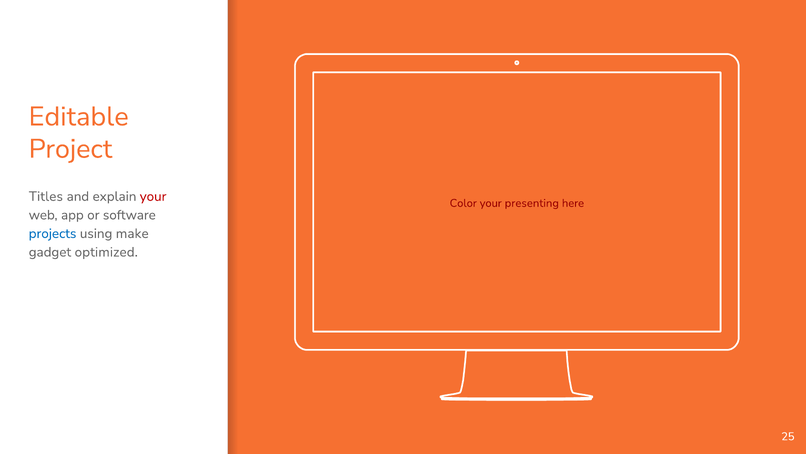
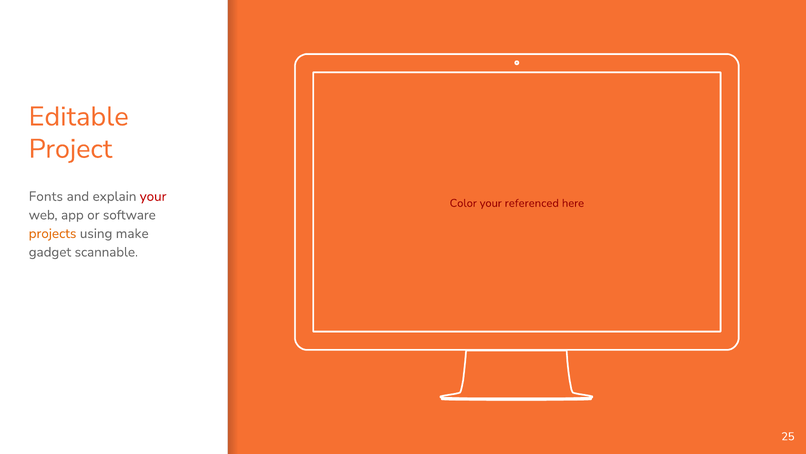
Titles: Titles -> Fonts
presenting: presenting -> referenced
projects colour: blue -> orange
optimized: optimized -> scannable
